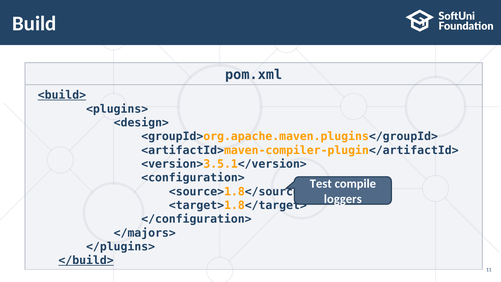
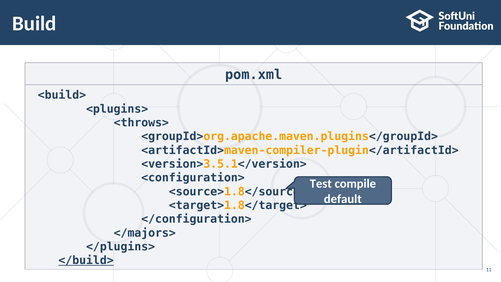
<build> underline: present -> none
<design>: <design> -> <throws>
loggers: loggers -> default
